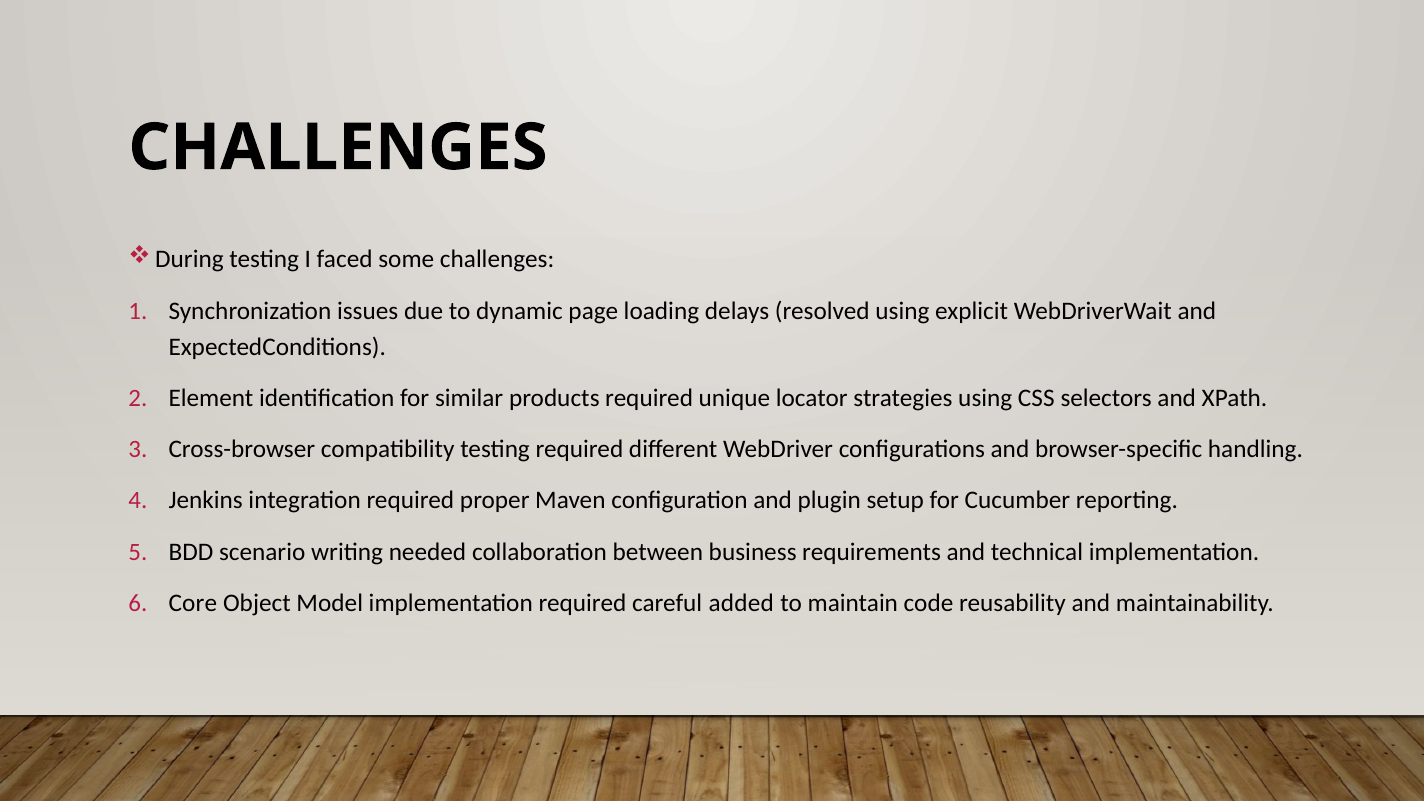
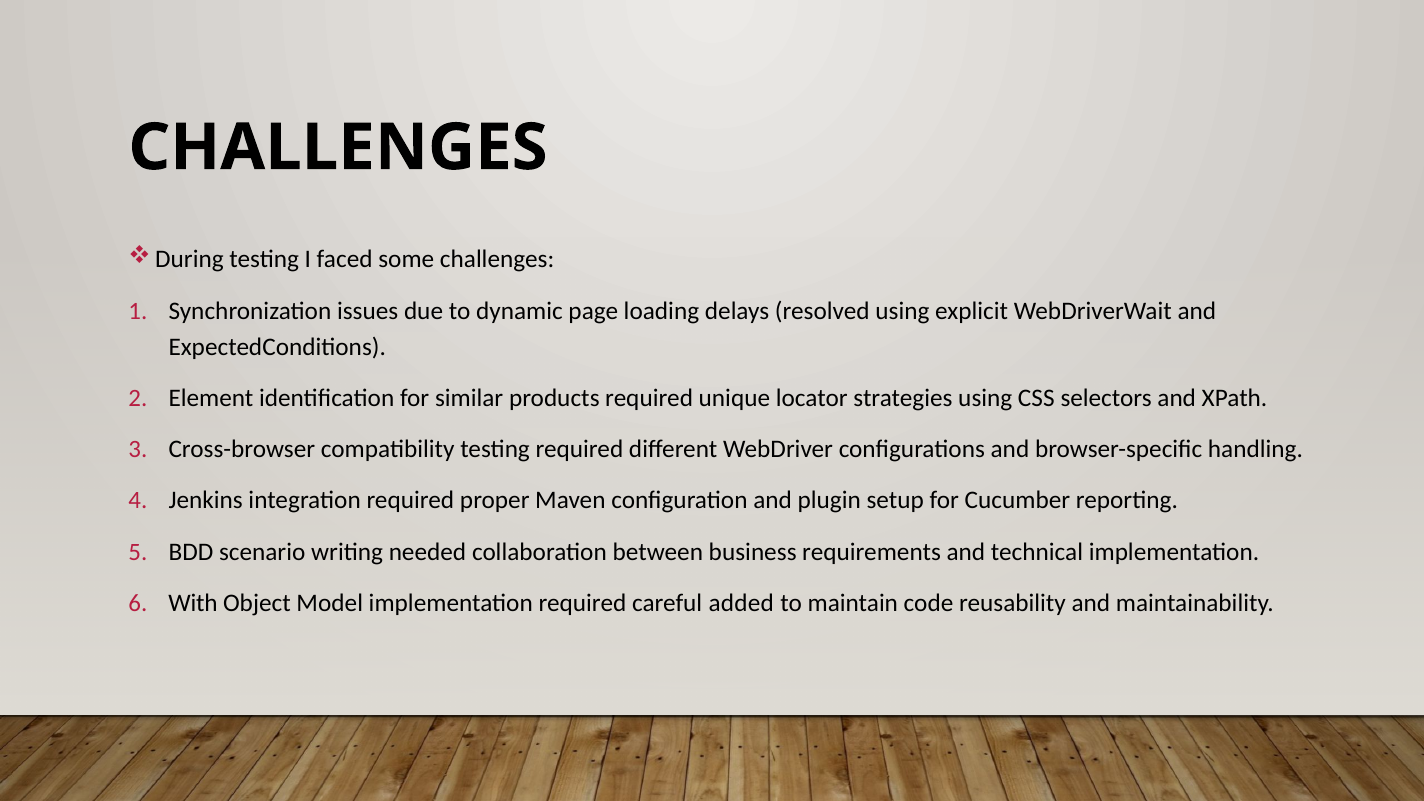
Core: Core -> With
